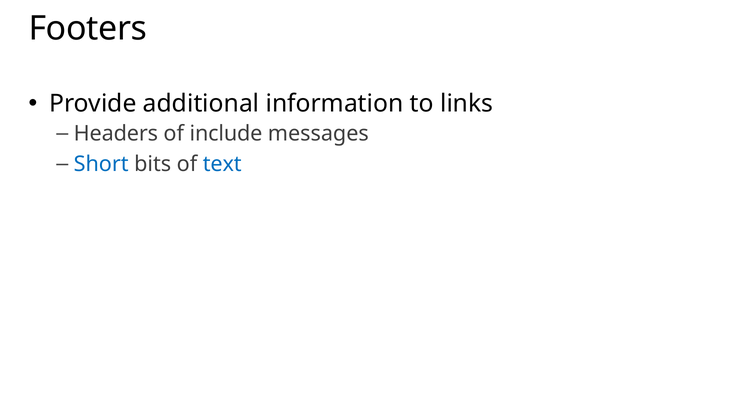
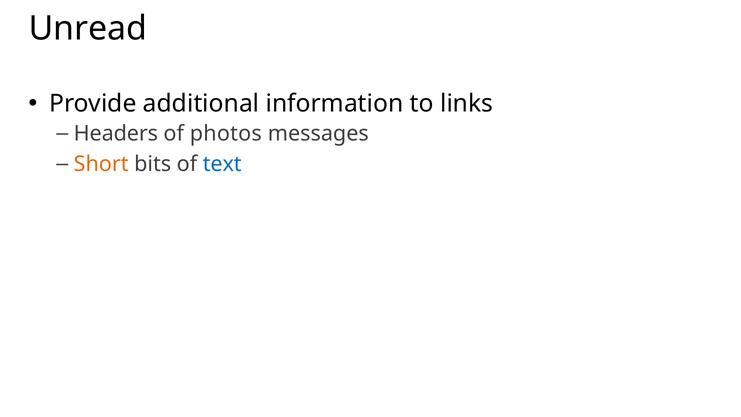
Footers: Footers -> Unread
include: include -> photos
Short colour: blue -> orange
